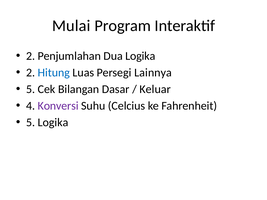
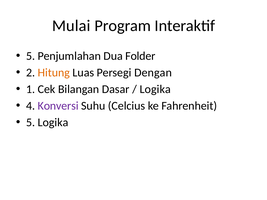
2 at (31, 56): 2 -> 5
Dua Logika: Logika -> Folder
Hitung colour: blue -> orange
Lainnya: Lainnya -> Dengan
5 at (31, 89): 5 -> 1
Keluar at (155, 89): Keluar -> Logika
